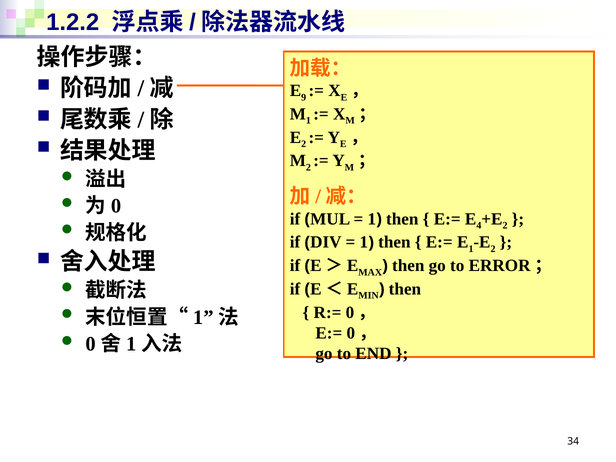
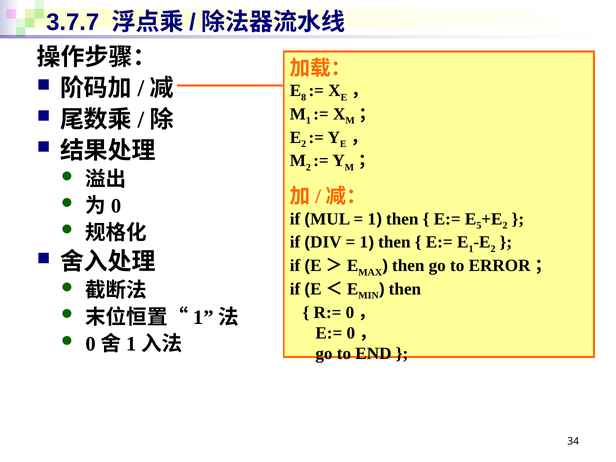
1.2.2: 1.2.2 -> 3.7.7
9: 9 -> 8
4: 4 -> 5
